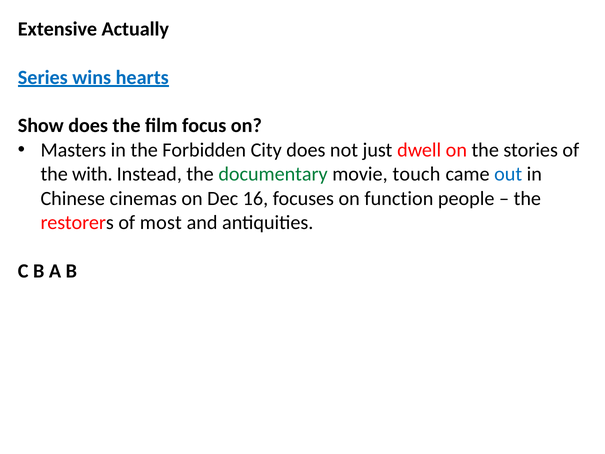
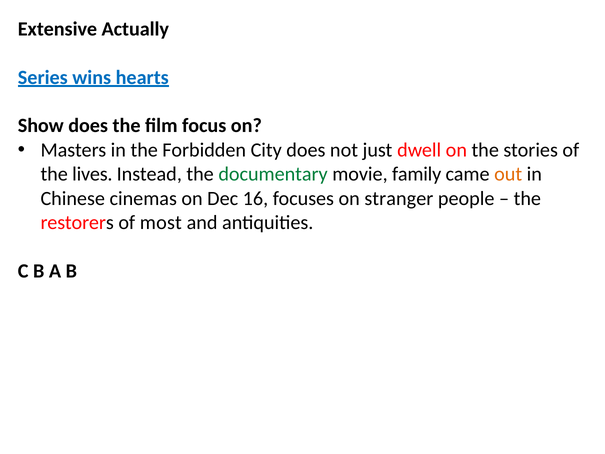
with: with -> lives
touch: touch -> family
out colour: blue -> orange
function: function -> stranger
